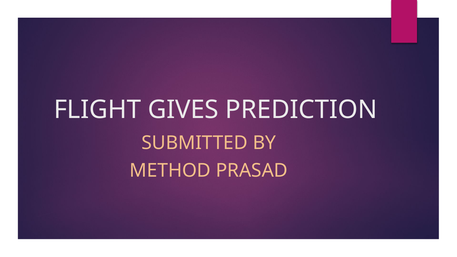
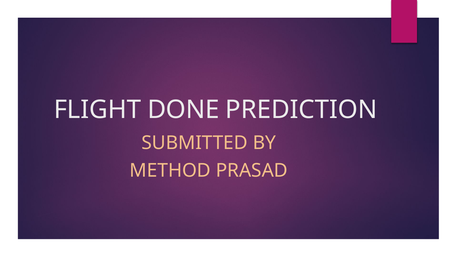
GIVES: GIVES -> DONE
